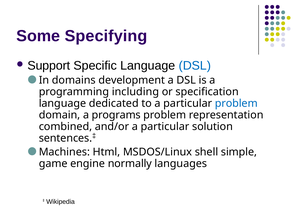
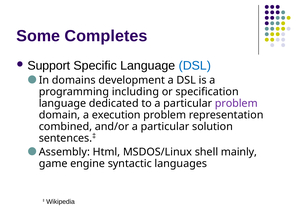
Specifying: Specifying -> Completes
problem at (236, 103) colour: blue -> purple
programs: programs -> execution
Machines: Machines -> Assembly
simple: simple -> mainly
normally: normally -> syntactic
